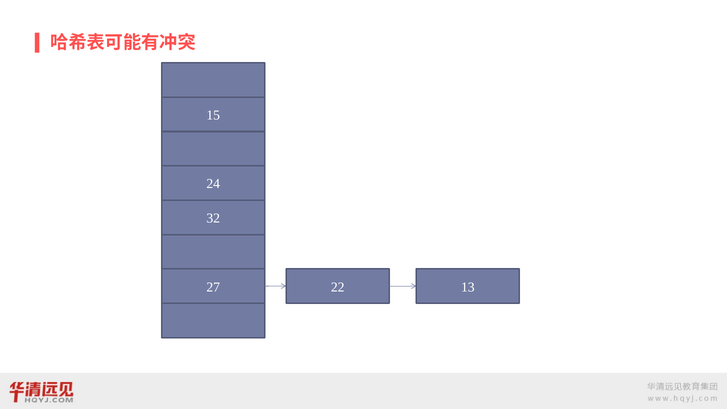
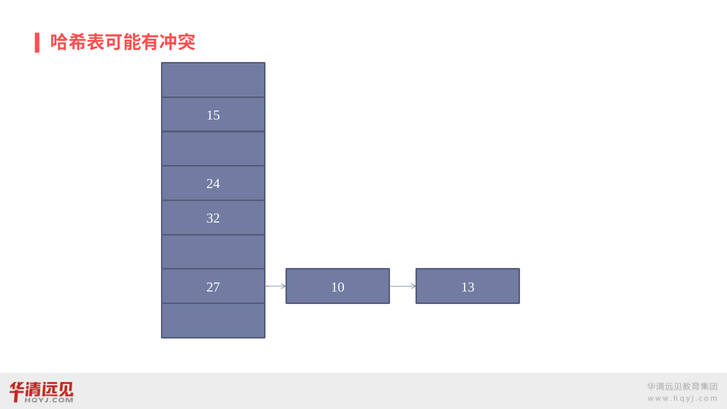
22: 22 -> 10
